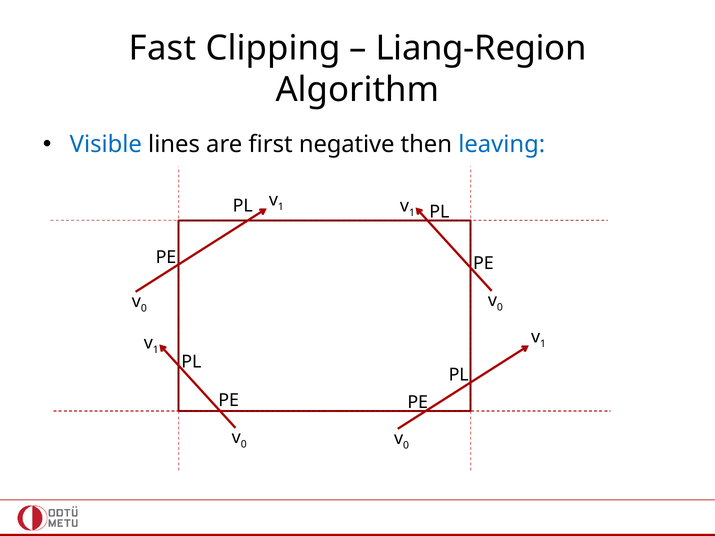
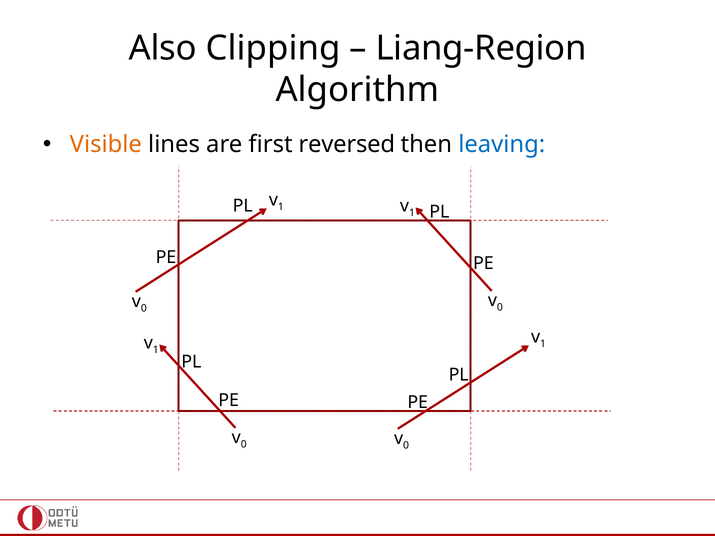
Fast: Fast -> Also
Visible colour: blue -> orange
negative: negative -> reversed
